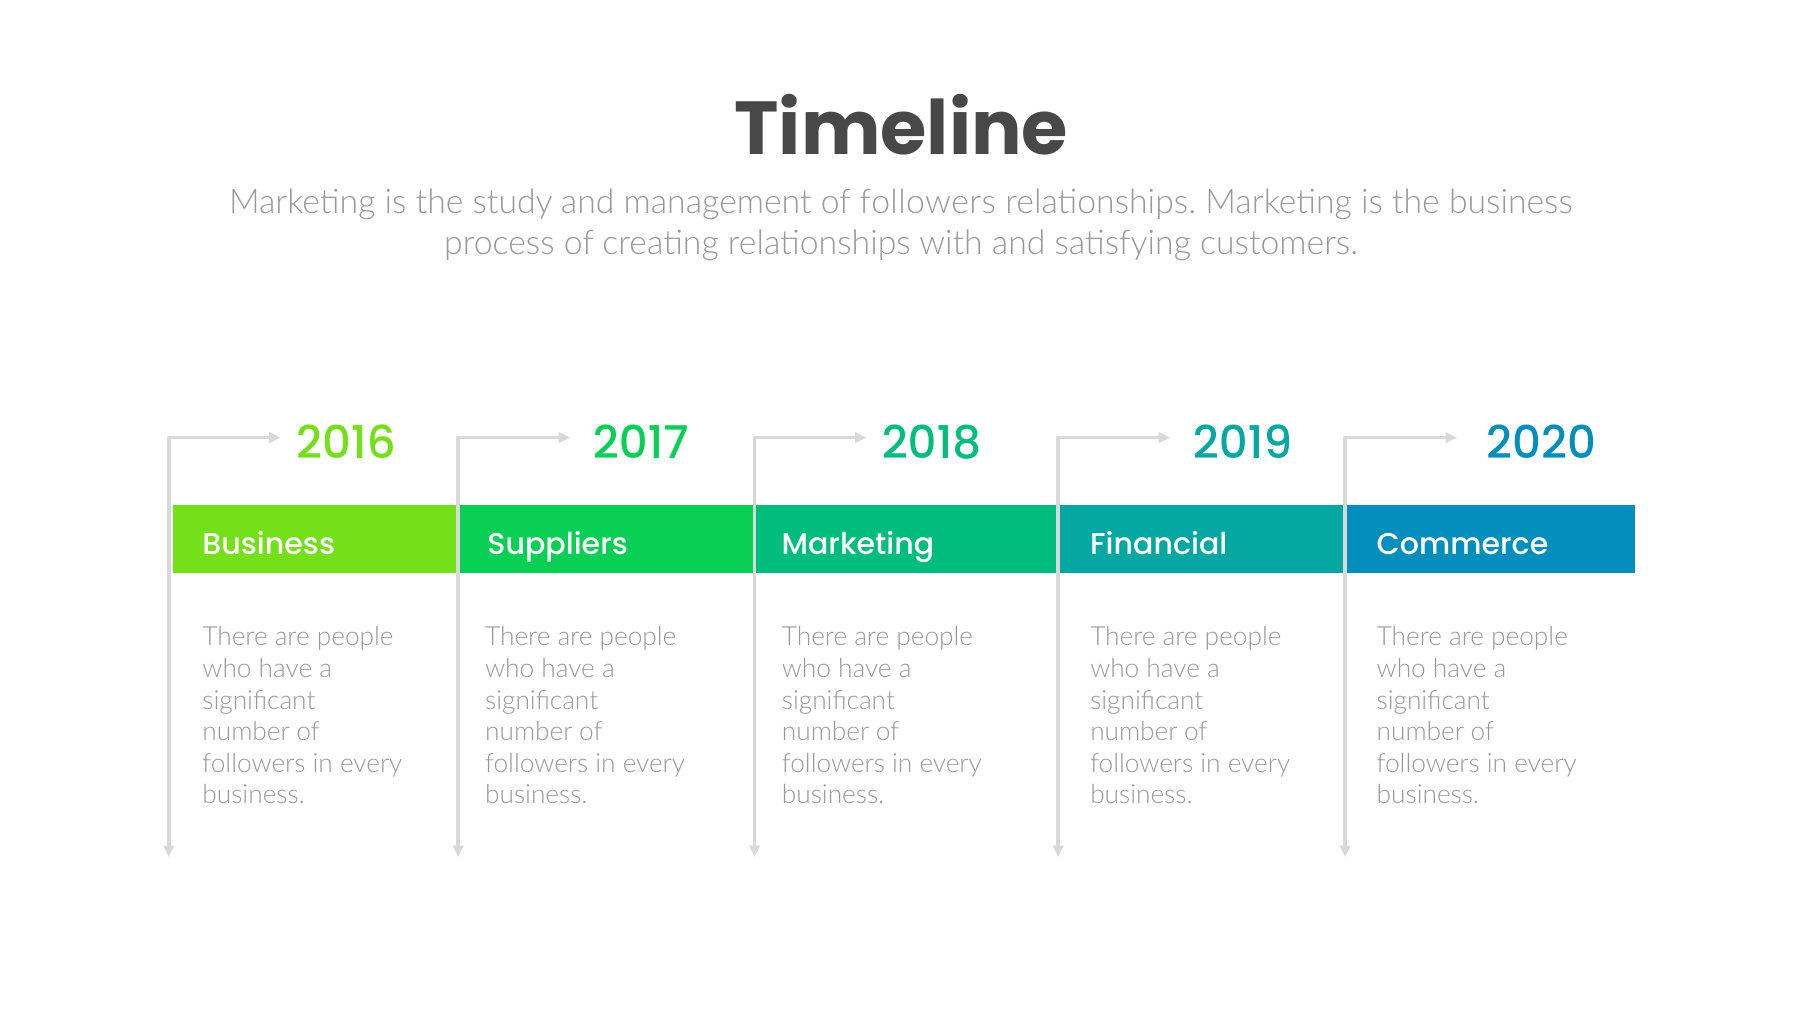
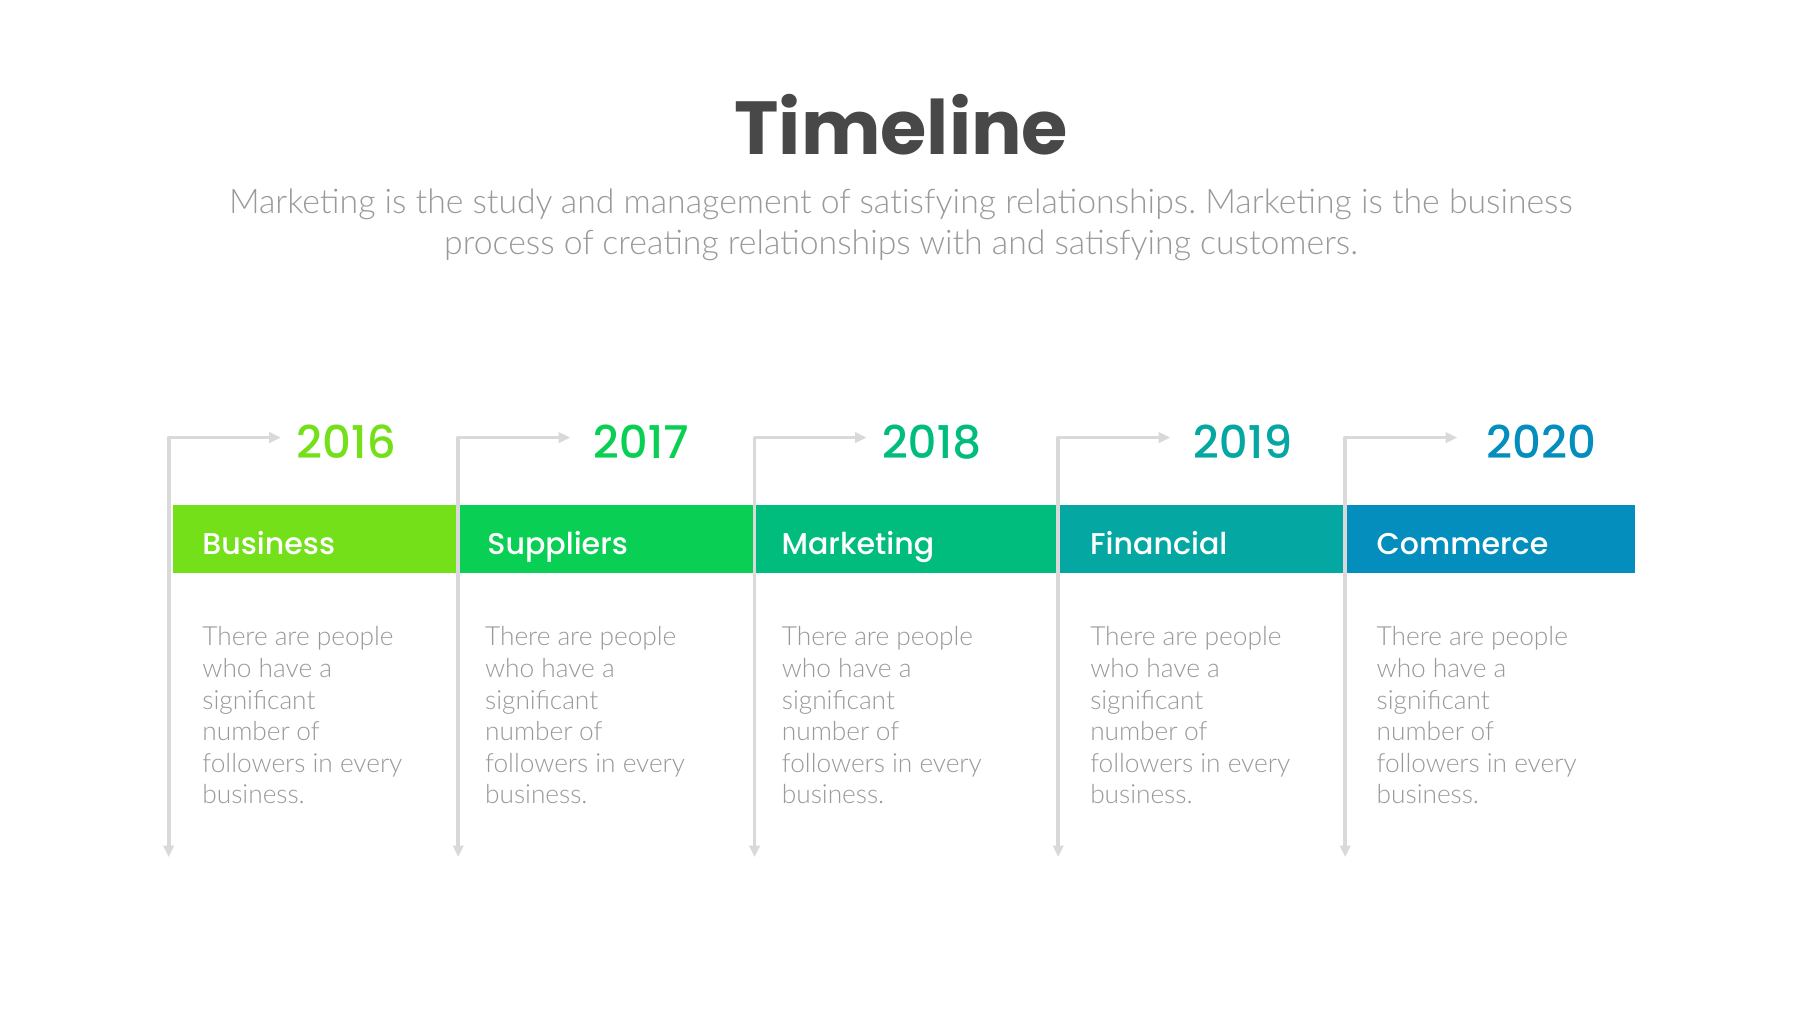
management of followers: followers -> satisfying
